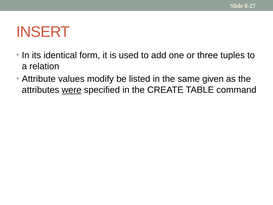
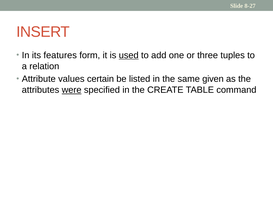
identical: identical -> features
used underline: none -> present
modify: modify -> certain
